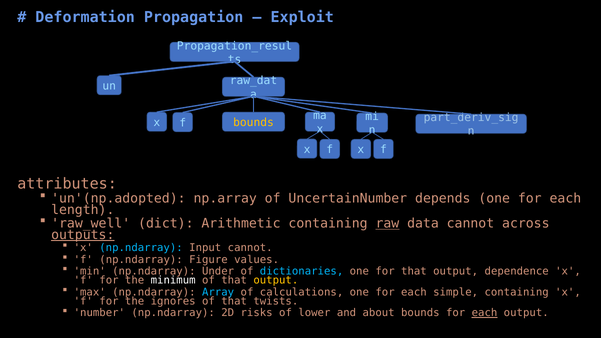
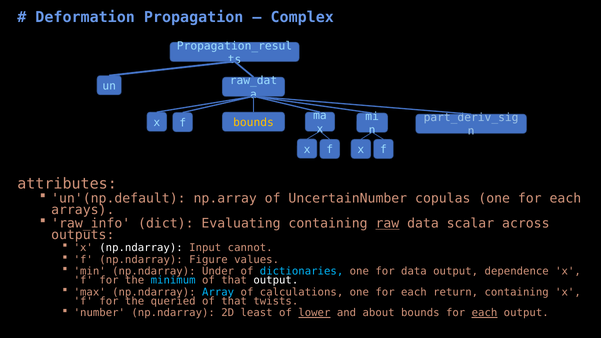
Exploit: Exploit -> Complex
un'(np.adopted: un'(np.adopted -> un'(np.default
depends: depends -> copulas
length: length -> arrays
raw_well: raw_well -> raw_info
Arithmetic: Arithmetic -> Evaluating
data cannot: cannot -> scalar
outputs underline: present -> none
np.ndarray at (141, 248) colour: light blue -> white
for that: that -> data
minimum colour: white -> light blue
output at (276, 280) colour: yellow -> white
simple: simple -> return
ignores: ignores -> queried
risks: risks -> least
lower underline: none -> present
